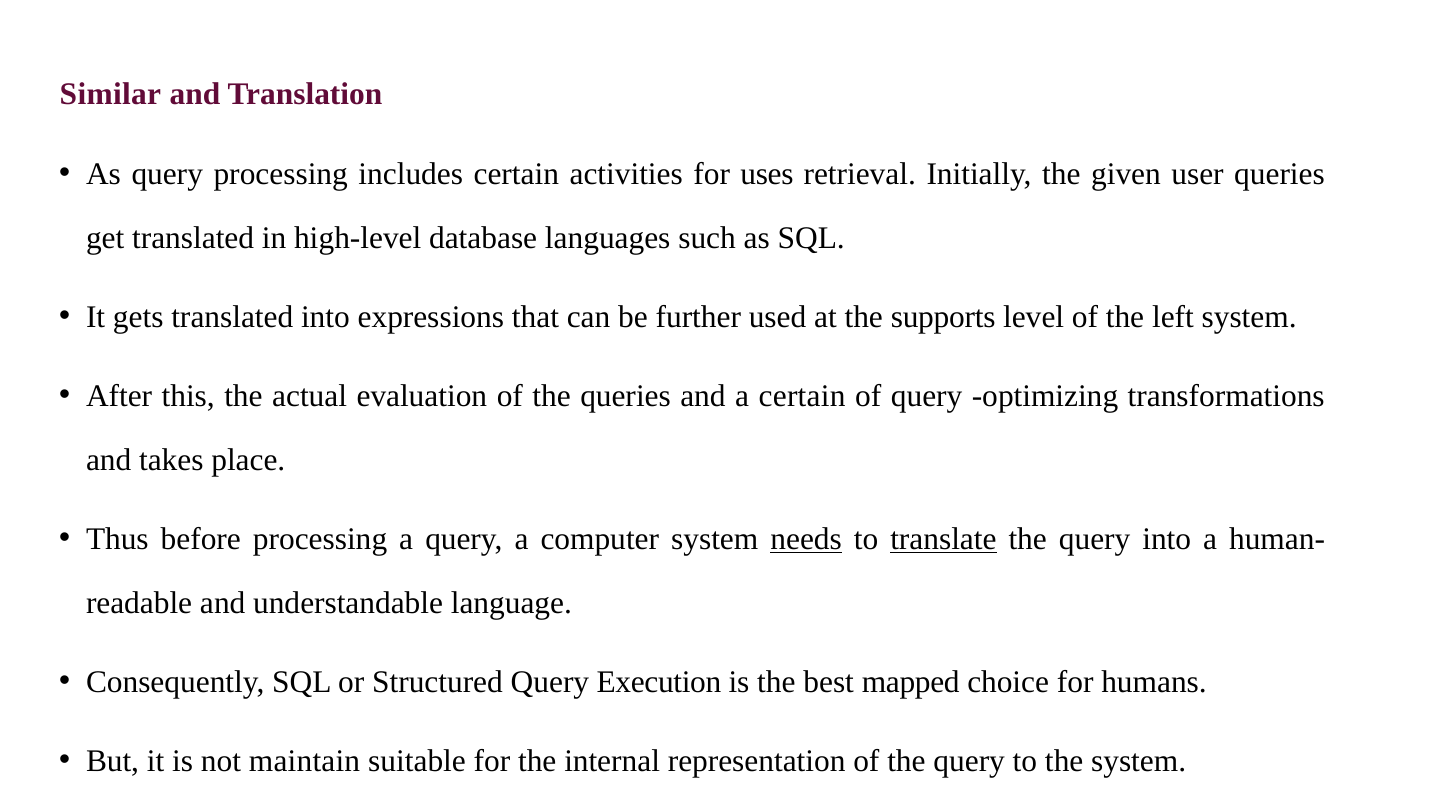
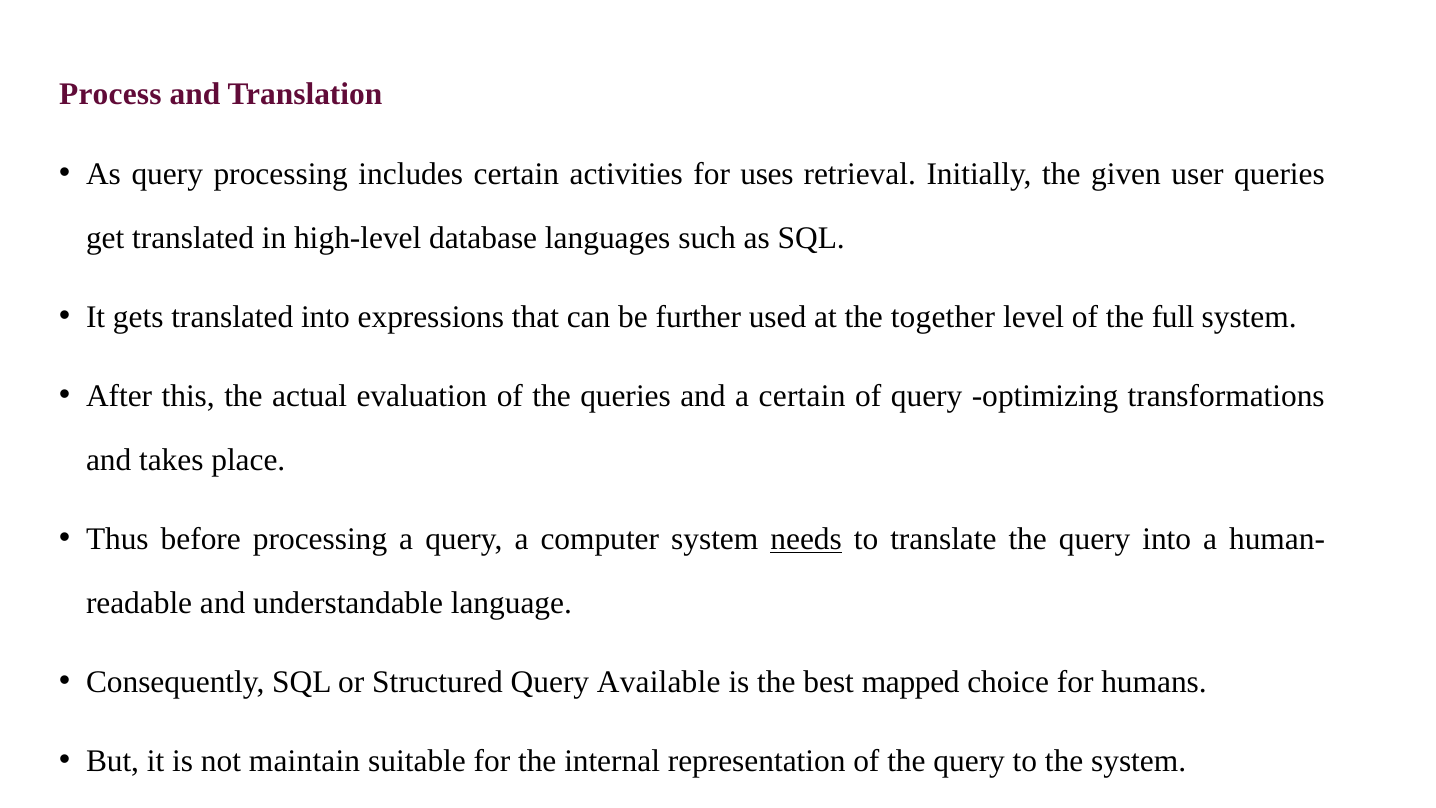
Similar: Similar -> Process
supports: supports -> together
left: left -> full
translate underline: present -> none
Execution: Execution -> Available
